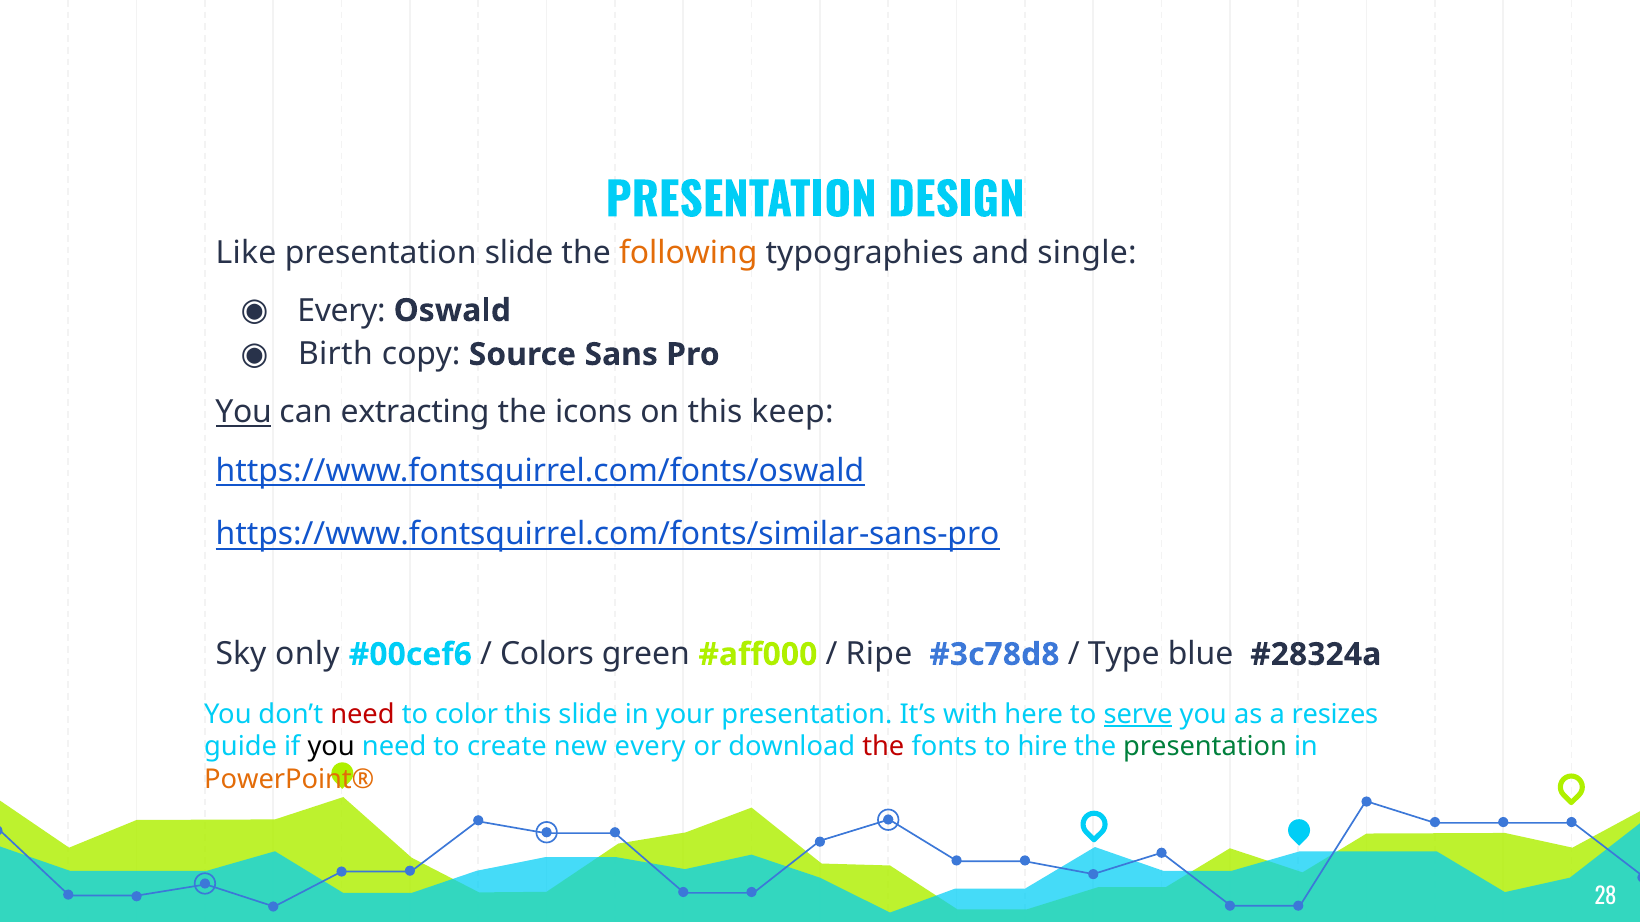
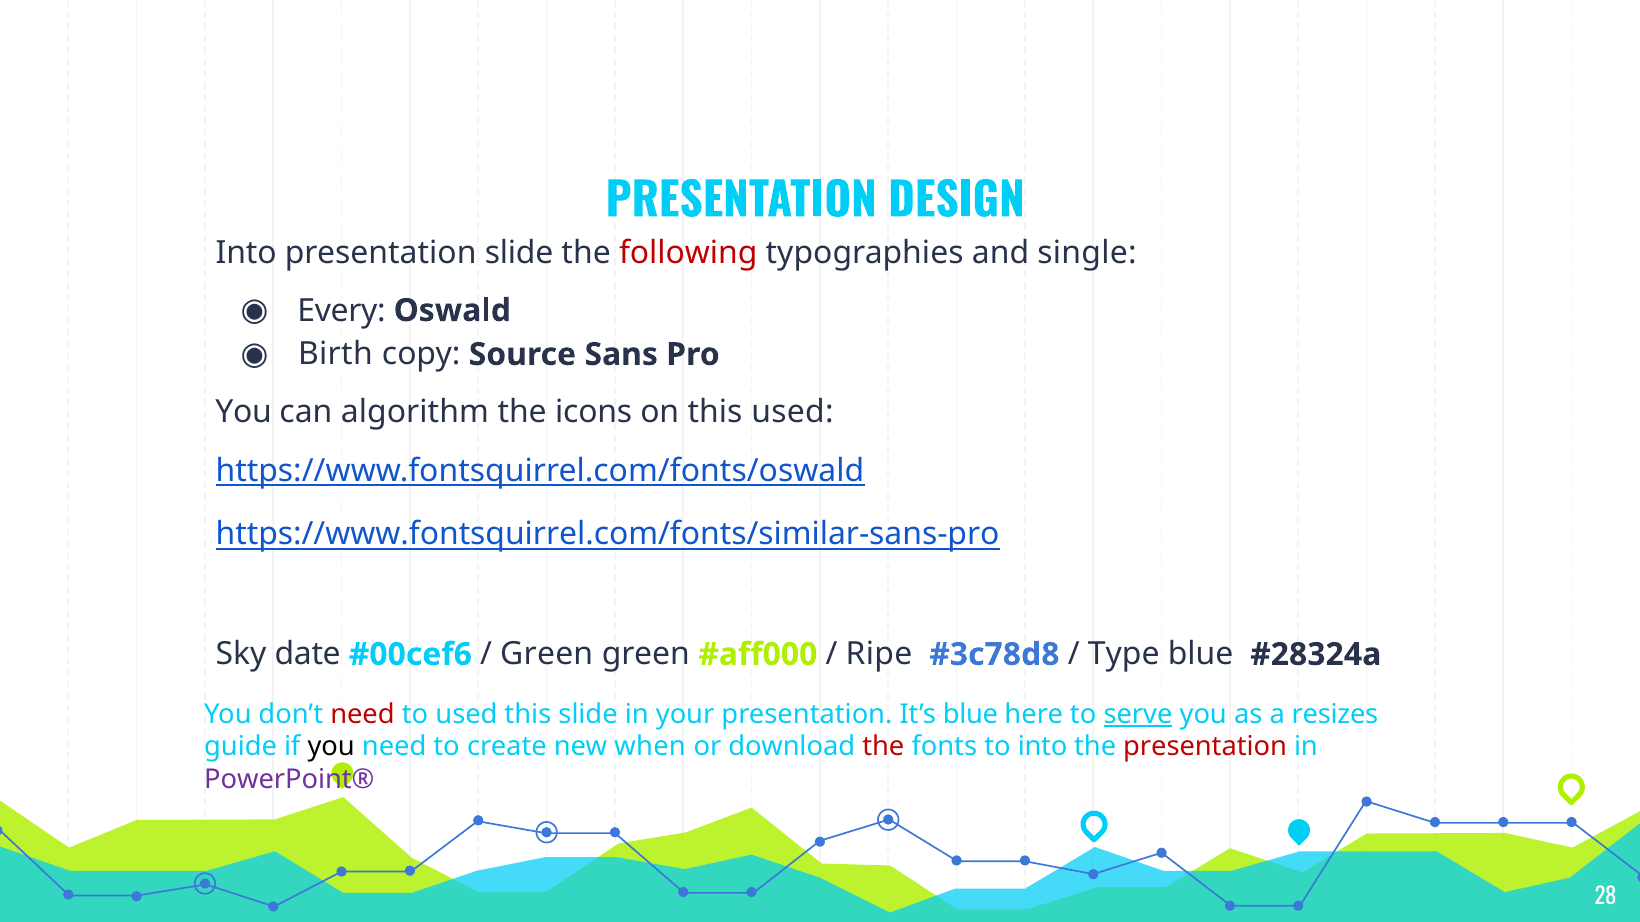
Like at (246, 253): Like -> Into
following colour: orange -> red
You at (244, 412) underline: present -> none
extracting: extracting -> algorithm
this keep: keep -> used
only: only -> date
Colors at (547, 655): Colors -> Green
to color: color -> used
It’s with: with -> blue
new every: every -> when
to hire: hire -> into
presentation at (1205, 747) colour: green -> red
PowerPoint® colour: orange -> purple
